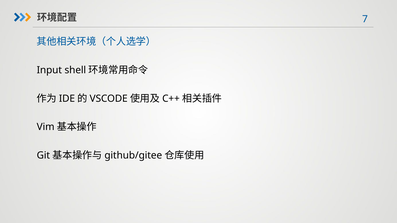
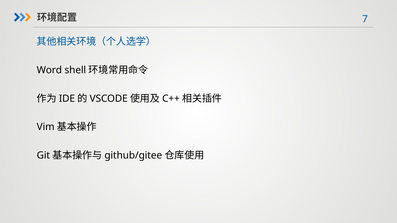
Input: Input -> Word
